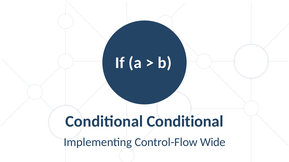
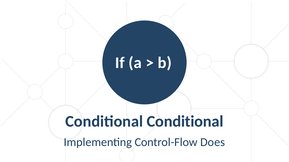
Wide: Wide -> Does
